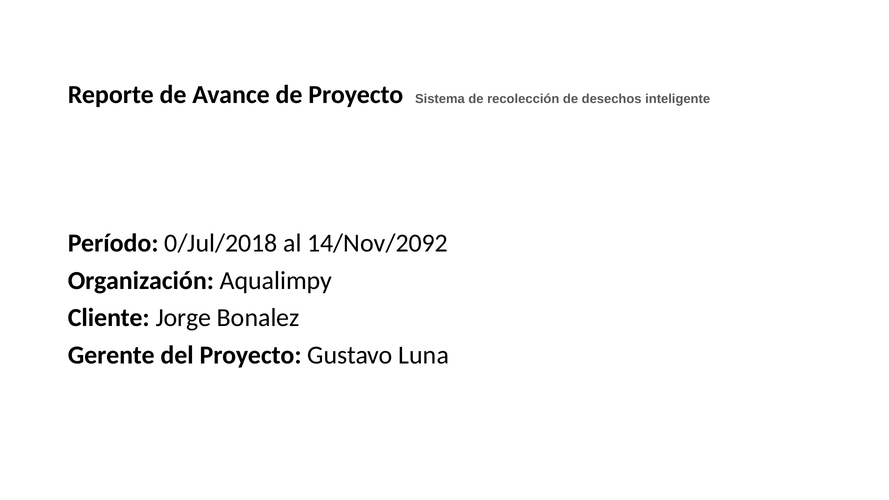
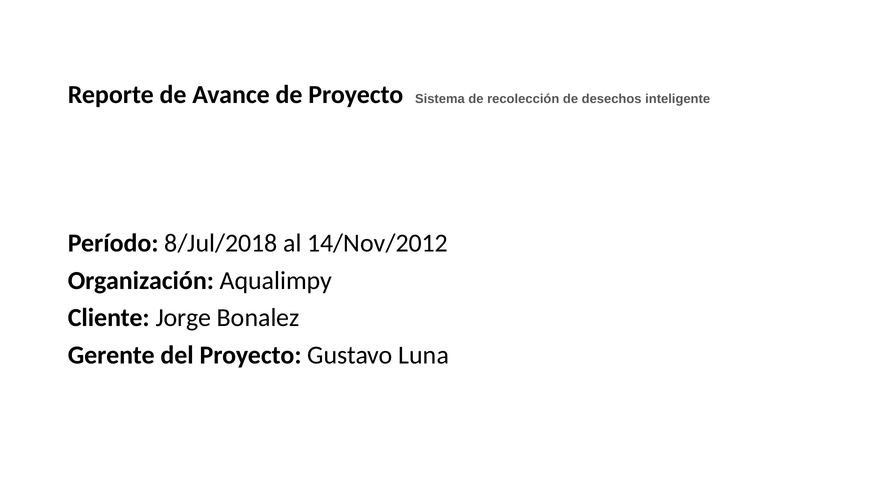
0/Jul/2018: 0/Jul/2018 -> 8/Jul/2018
14/Nov/2092: 14/Nov/2092 -> 14/Nov/2012
